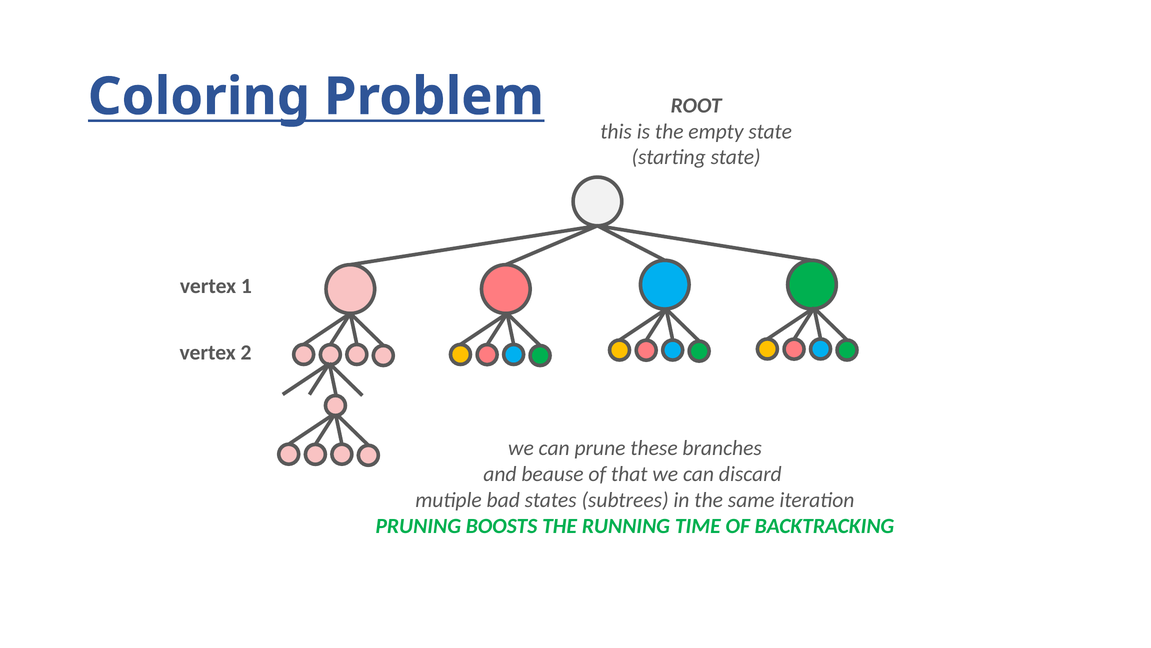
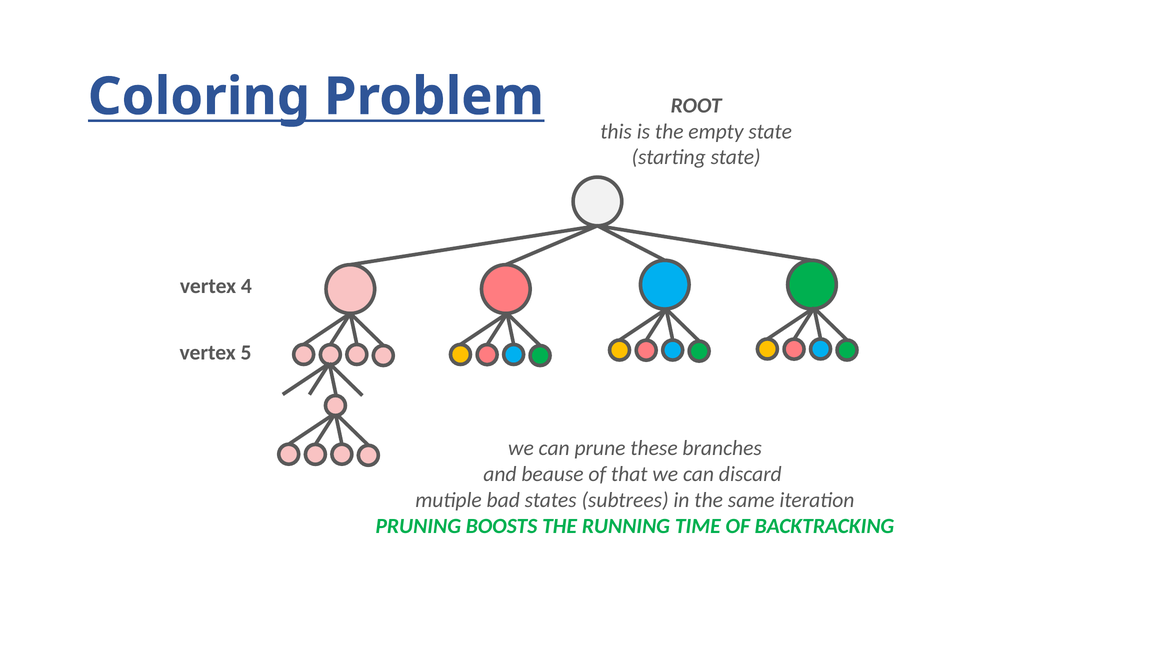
1: 1 -> 4
2: 2 -> 5
